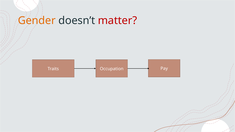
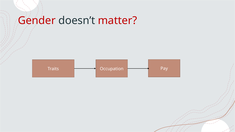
Gender colour: orange -> red
